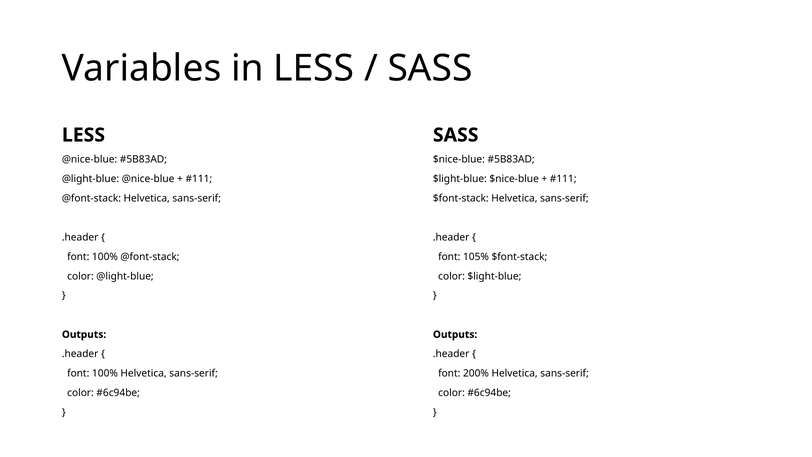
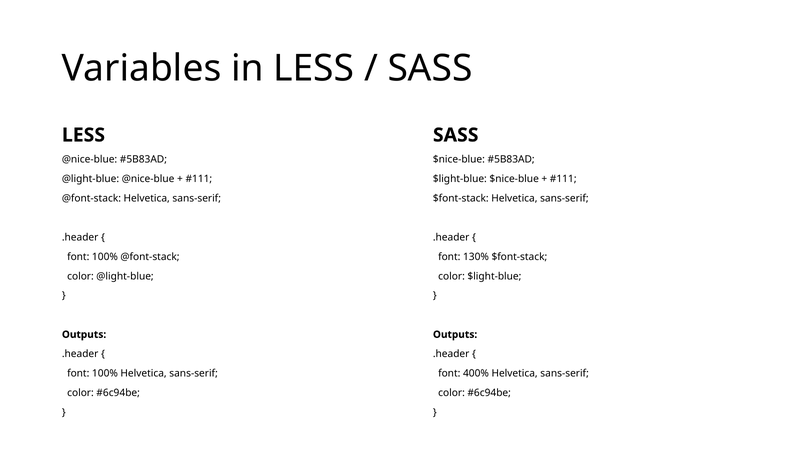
105%: 105% -> 130%
200%: 200% -> 400%
